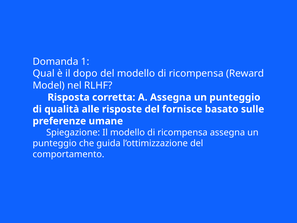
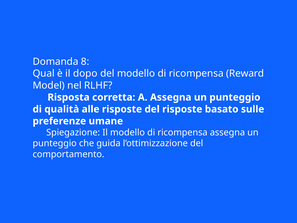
1: 1 -> 8
del fornisce: fornisce -> risposte
